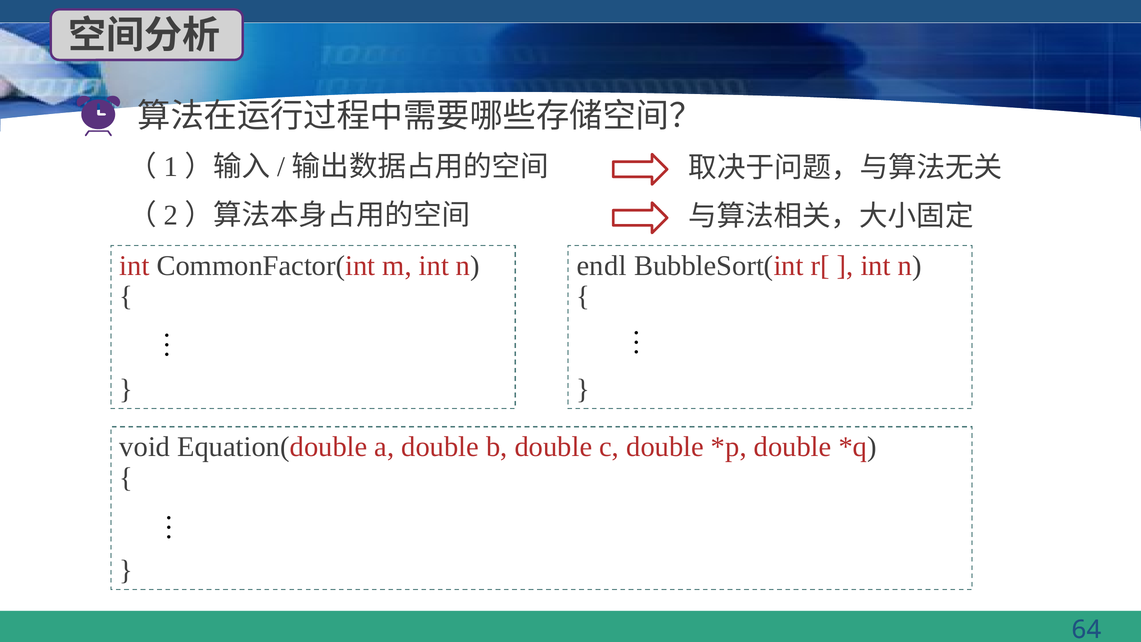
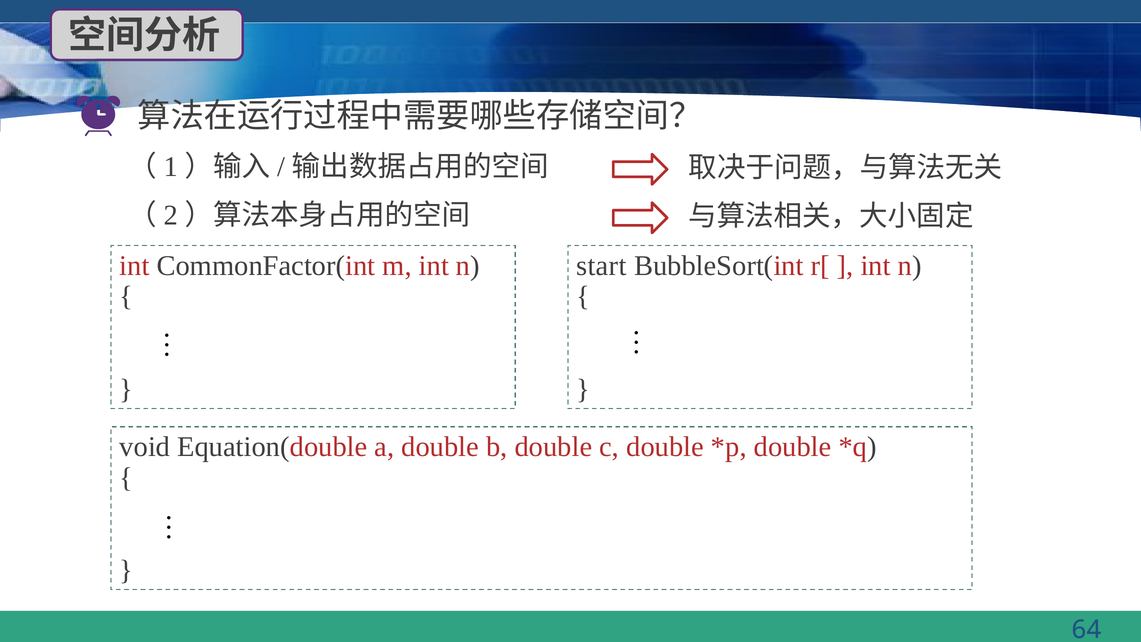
endl: endl -> start
